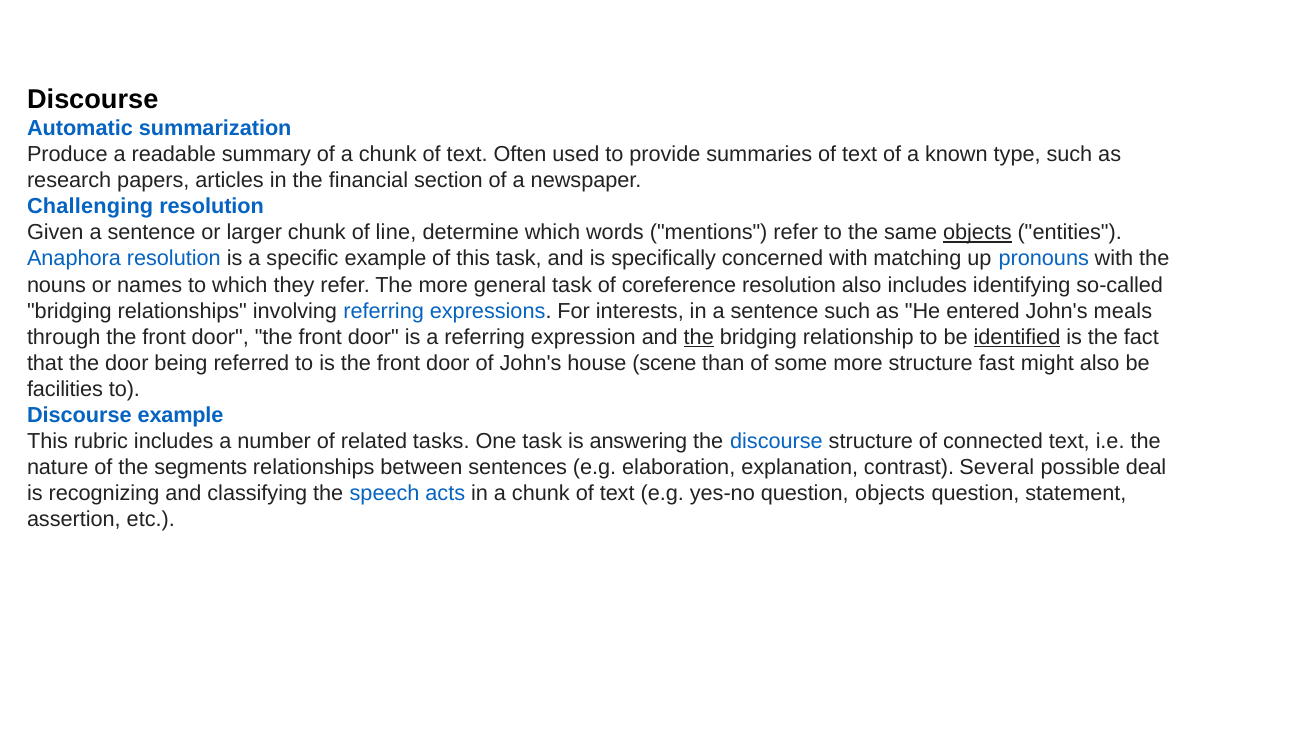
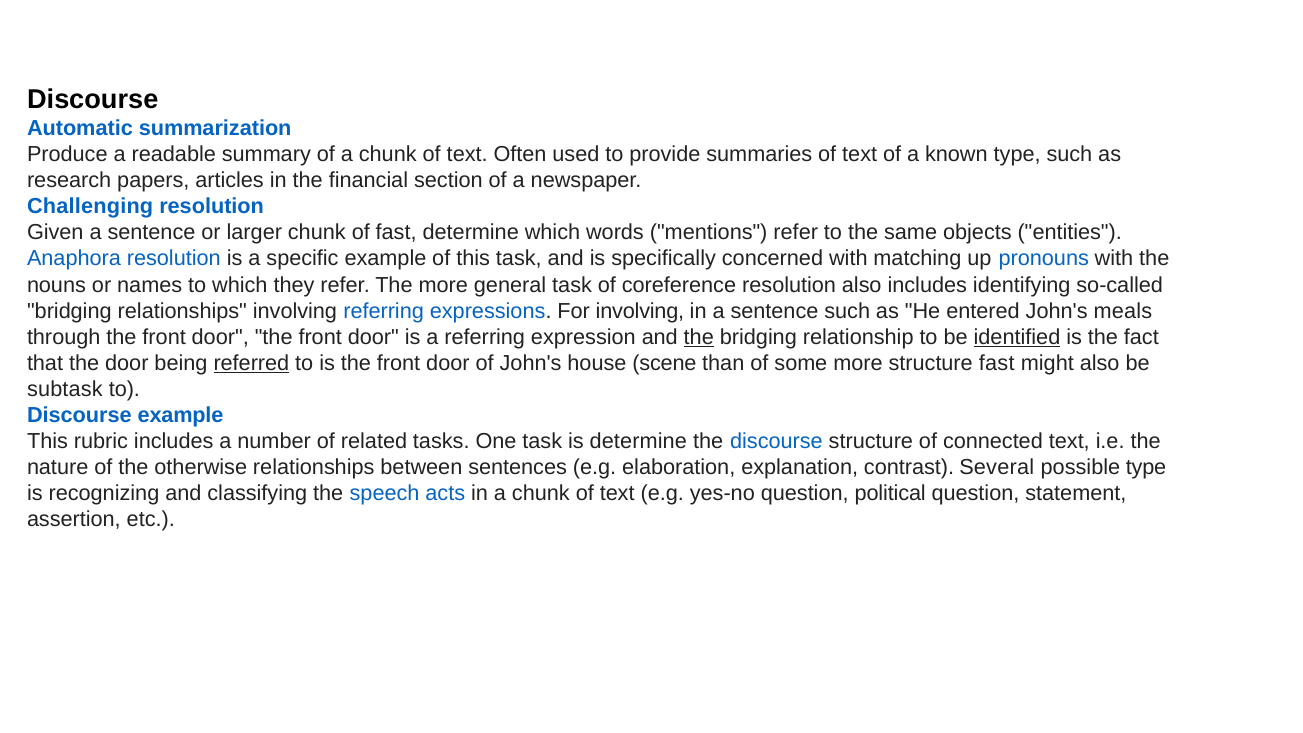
of line: line -> fast
objects at (977, 233) underline: present -> none
For interests: interests -> involving
referred underline: none -> present
facilities: facilities -> subtask
is answering: answering -> determine
segments: segments -> otherwise
possible deal: deal -> type
question objects: objects -> political
